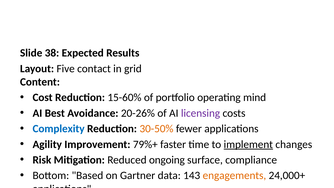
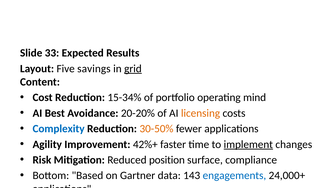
38: 38 -> 33
contact: contact -> savings
grid underline: none -> present
15-60%: 15-60% -> 15-34%
20-26%: 20-26% -> 20-20%
licensing colour: purple -> orange
79%+: 79%+ -> 42%+
ongoing: ongoing -> position
engagements colour: orange -> blue
